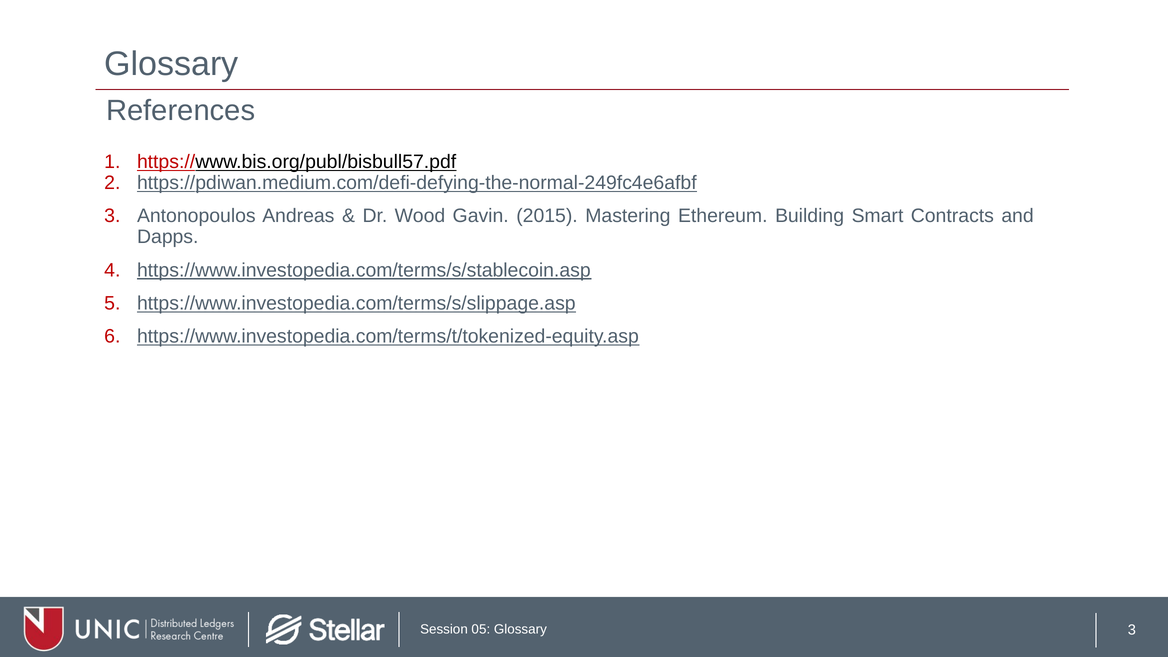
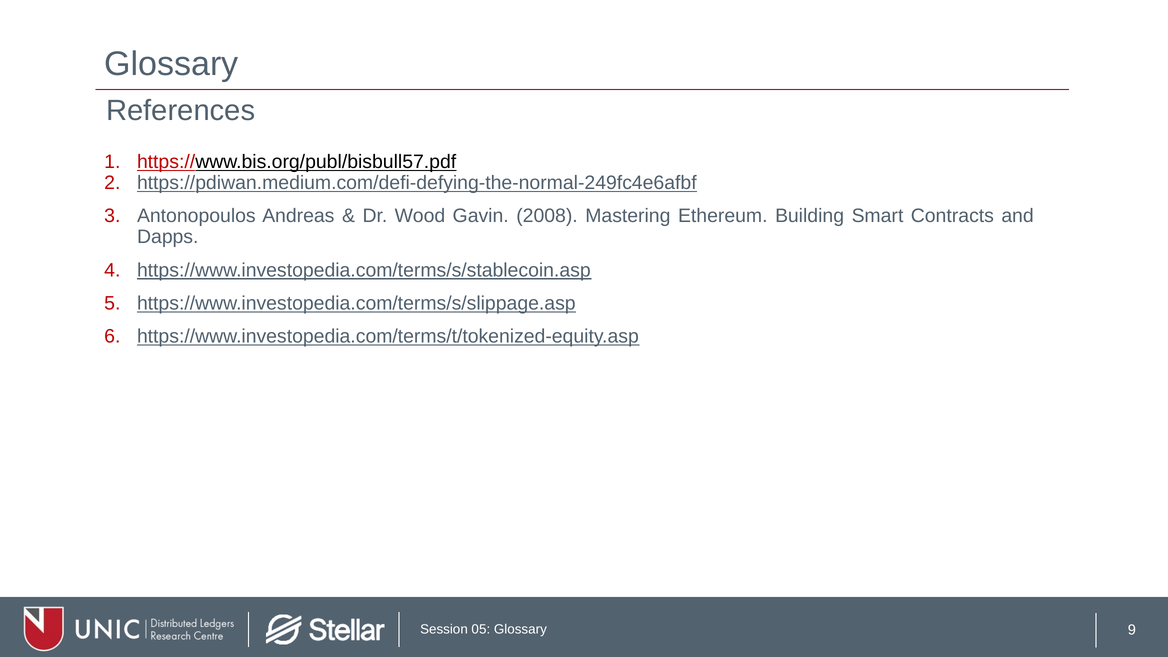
2015: 2015 -> 2008
3 at (1132, 630): 3 -> 9
